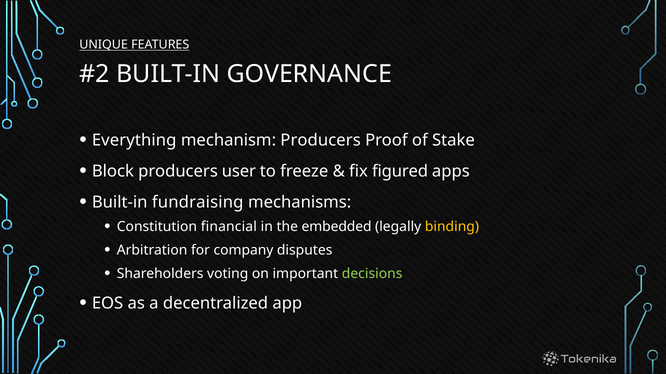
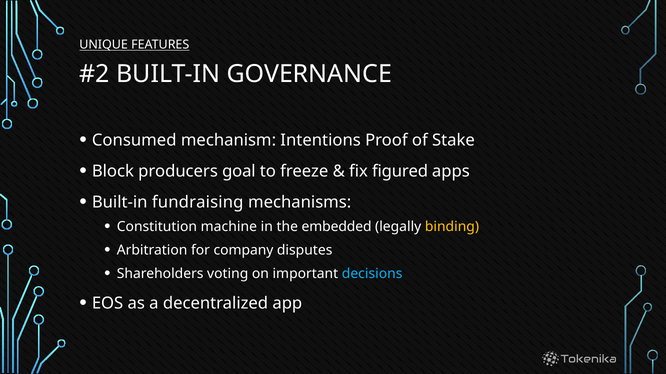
Everything: Everything -> Consumed
mechanism Producers: Producers -> Intentions
user: user -> goal
financial: financial -> machine
decisions colour: light green -> light blue
